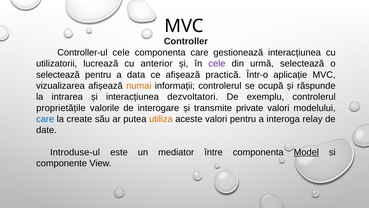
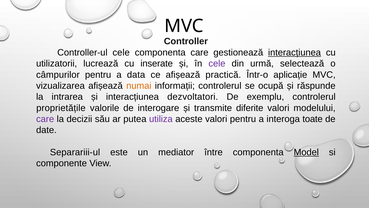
interacțiunea at (295, 52) underline: none -> present
anterior: anterior -> inserate
selectează at (58, 75): selectează -> câmpurilor
private: private -> diferite
care at (45, 119) colour: blue -> purple
create: create -> decizii
utiliza colour: orange -> purple
relay: relay -> toate
Introduse-ul: Introduse-ul -> Separariii-ul
